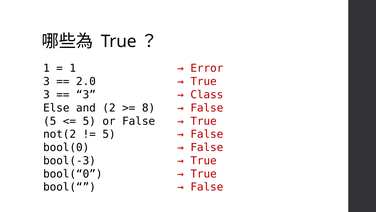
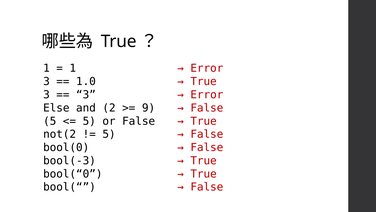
2.0: 2.0 -> 1.0
Class at (207, 95): Class -> Error
8: 8 -> 9
